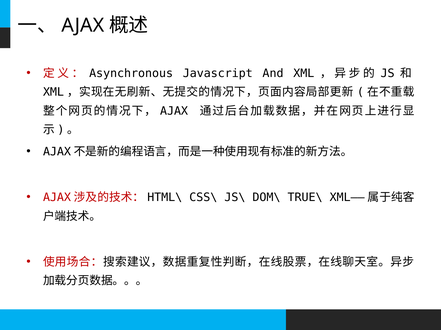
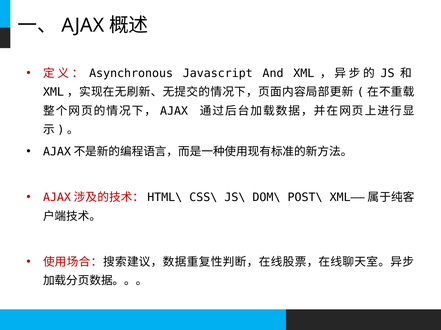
TRUE\: TRUE\ -> POST\
